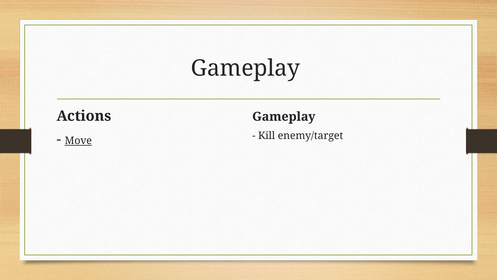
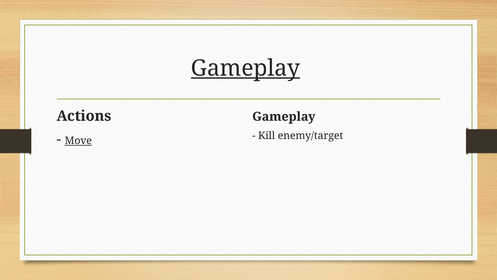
Gameplay at (246, 68) underline: none -> present
